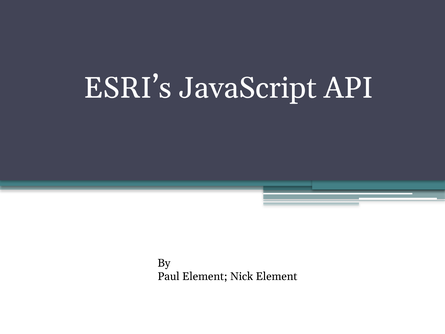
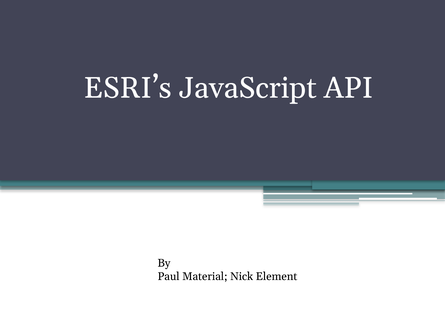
Paul Element: Element -> Material
